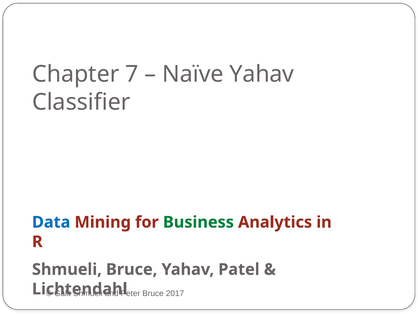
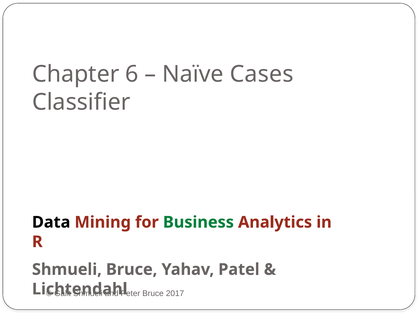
7: 7 -> 6
Naïve Yahav: Yahav -> Cases
Data colour: blue -> black
